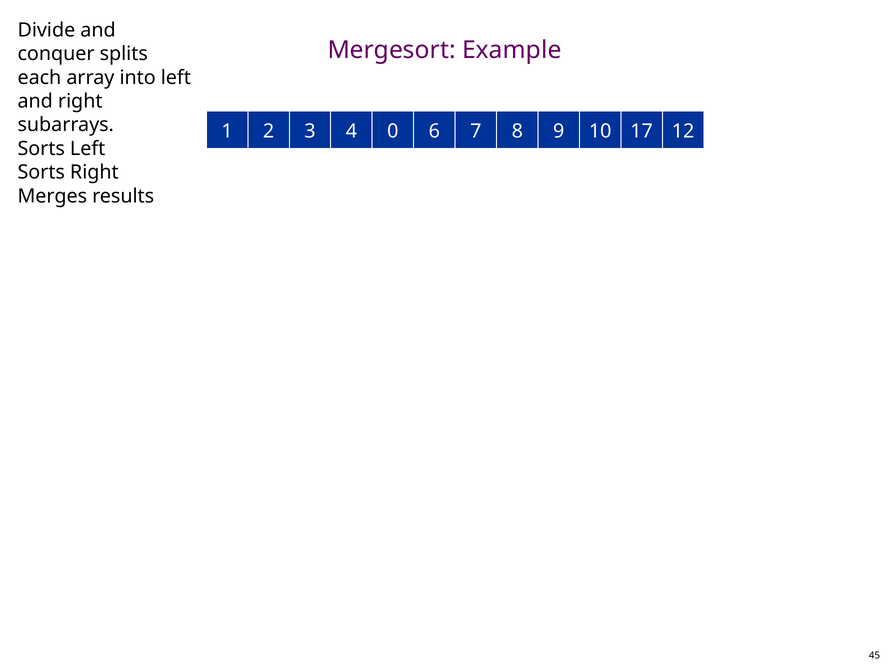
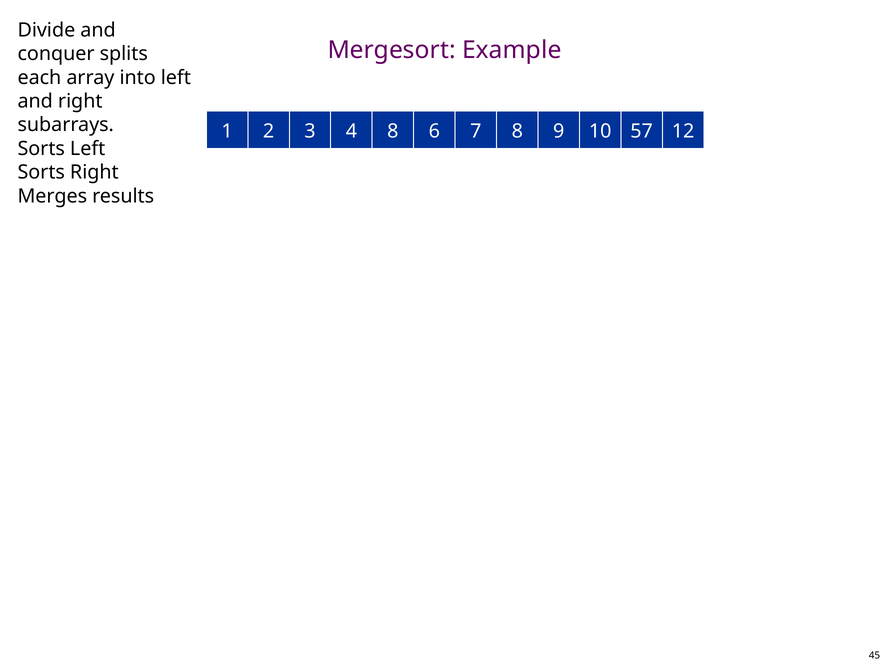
4 0: 0 -> 8
17: 17 -> 57
